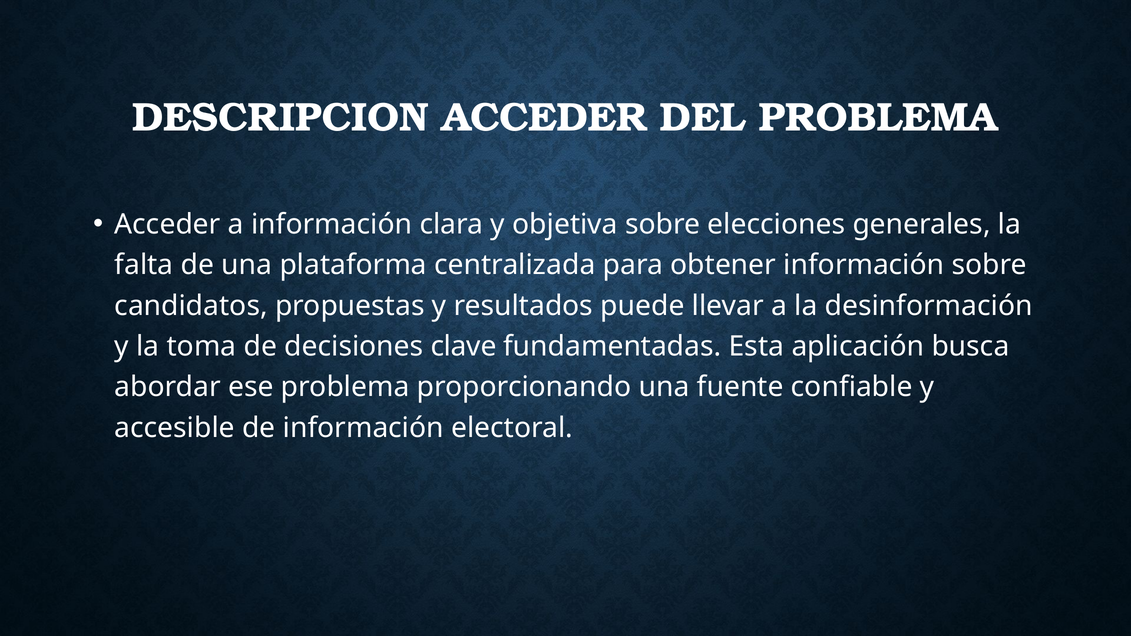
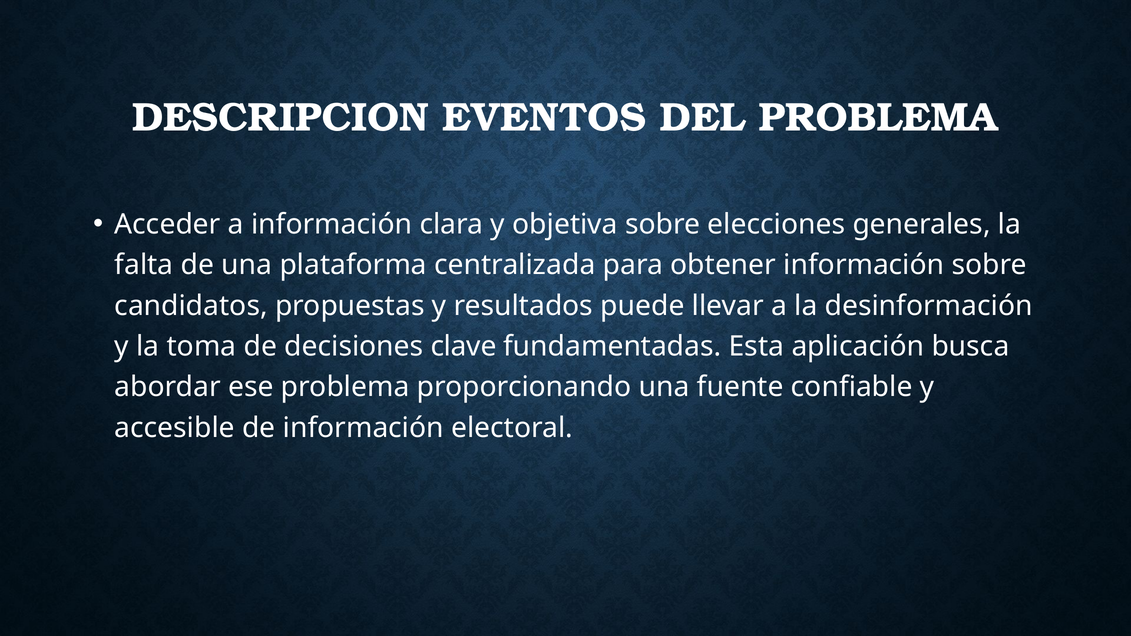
DESCRIPCION ACCEDER: ACCEDER -> EVENTOS
